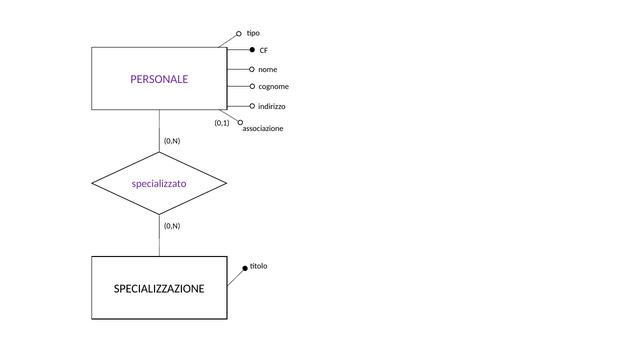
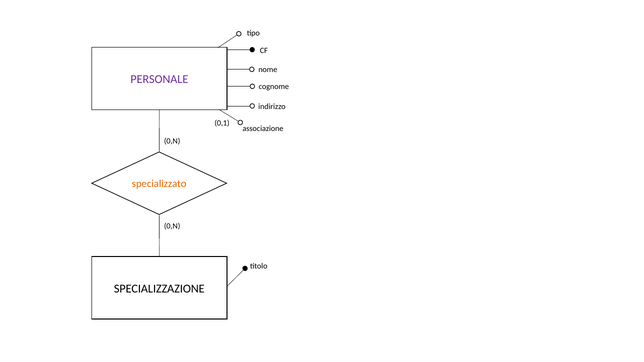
specializzato colour: purple -> orange
